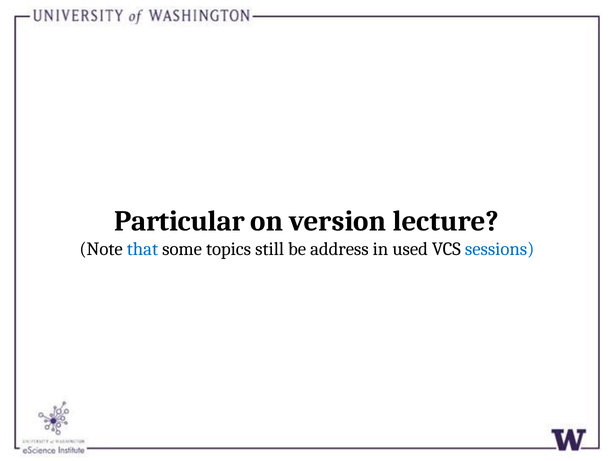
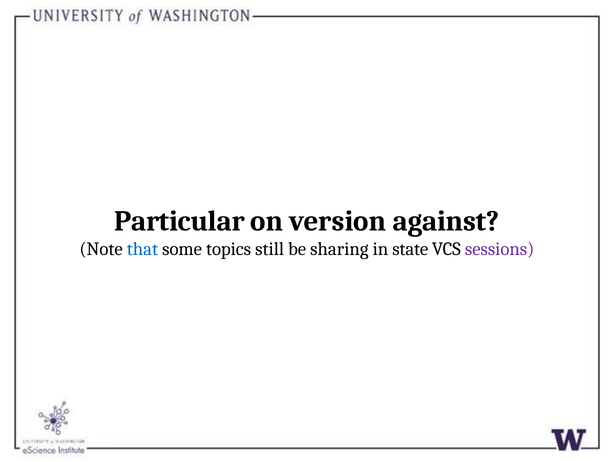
lecture: lecture -> against
address: address -> sharing
used: used -> state
sessions colour: blue -> purple
